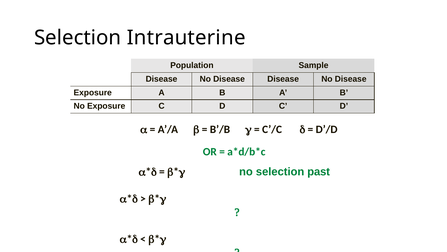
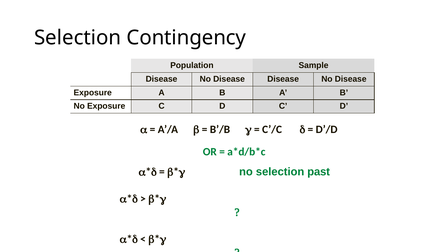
Intrauterine: Intrauterine -> Contingency
